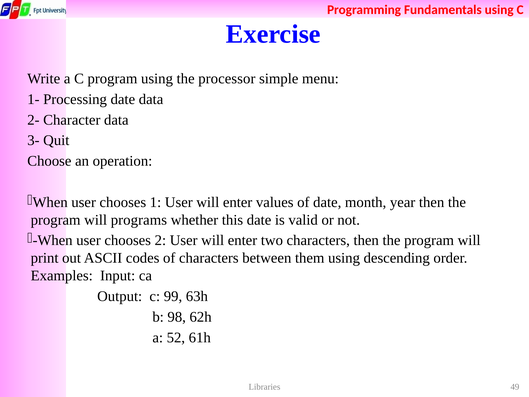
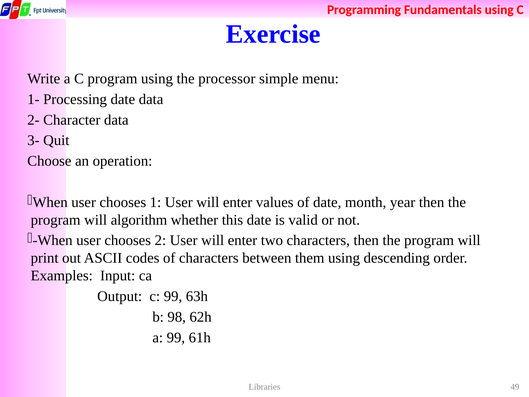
programs: programs -> algorithm
a 52: 52 -> 99
